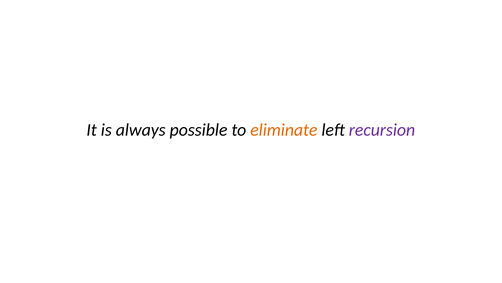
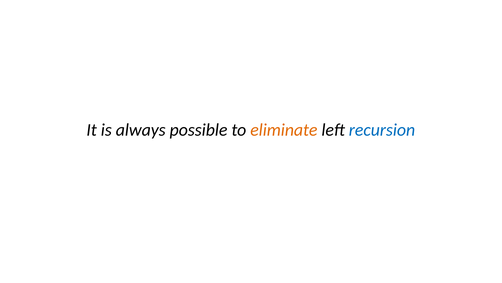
recursion colour: purple -> blue
